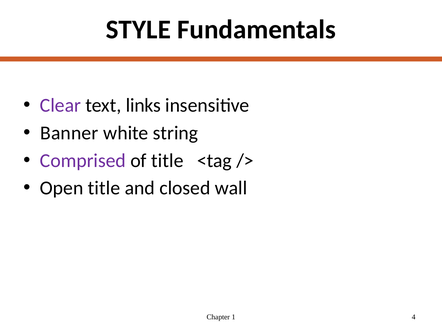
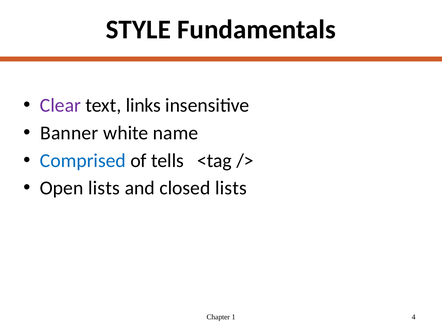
string: string -> name
Comprised colour: purple -> blue
of title: title -> tells
Open title: title -> lists
closed wall: wall -> lists
